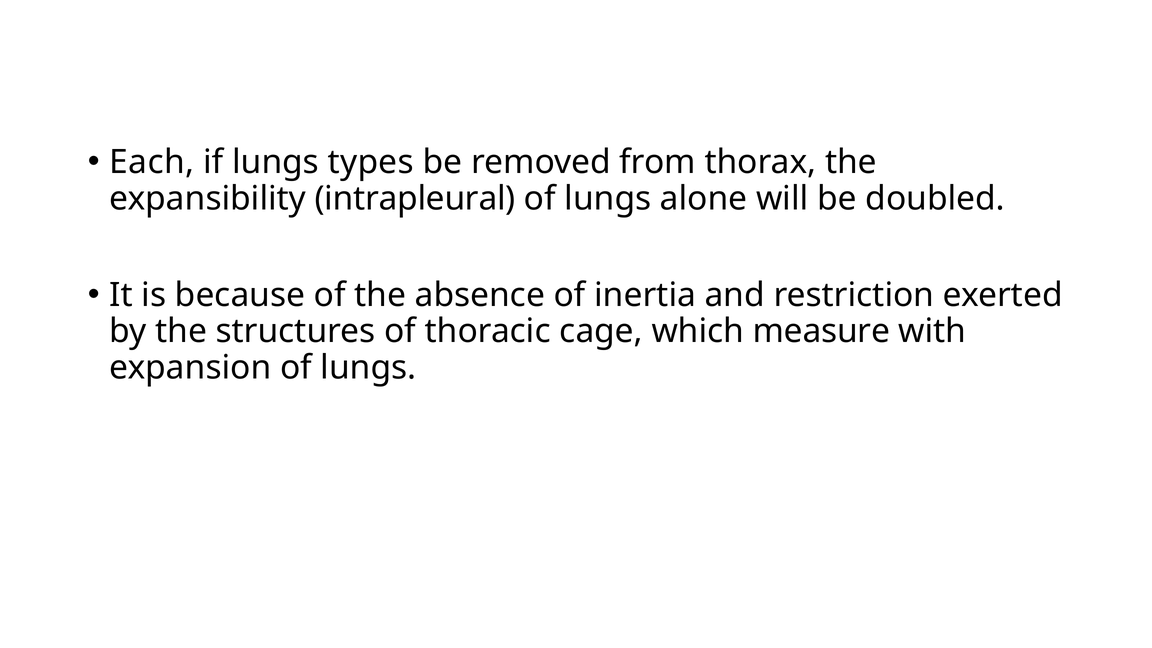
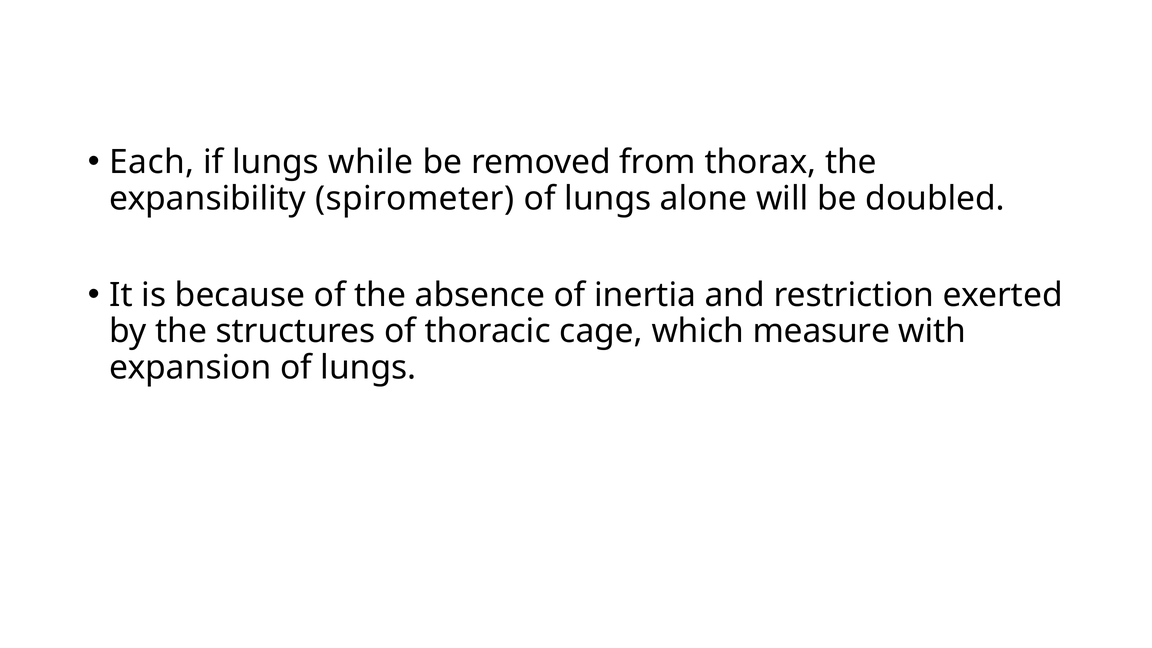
types: types -> while
intrapleural: intrapleural -> spirometer
